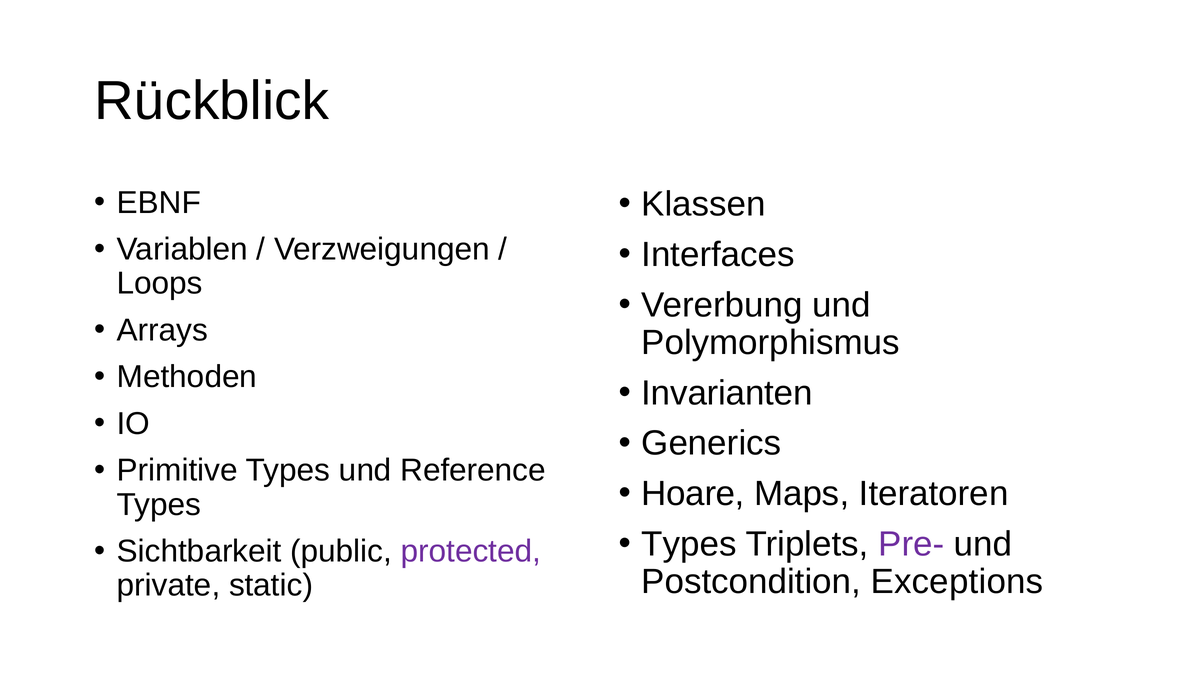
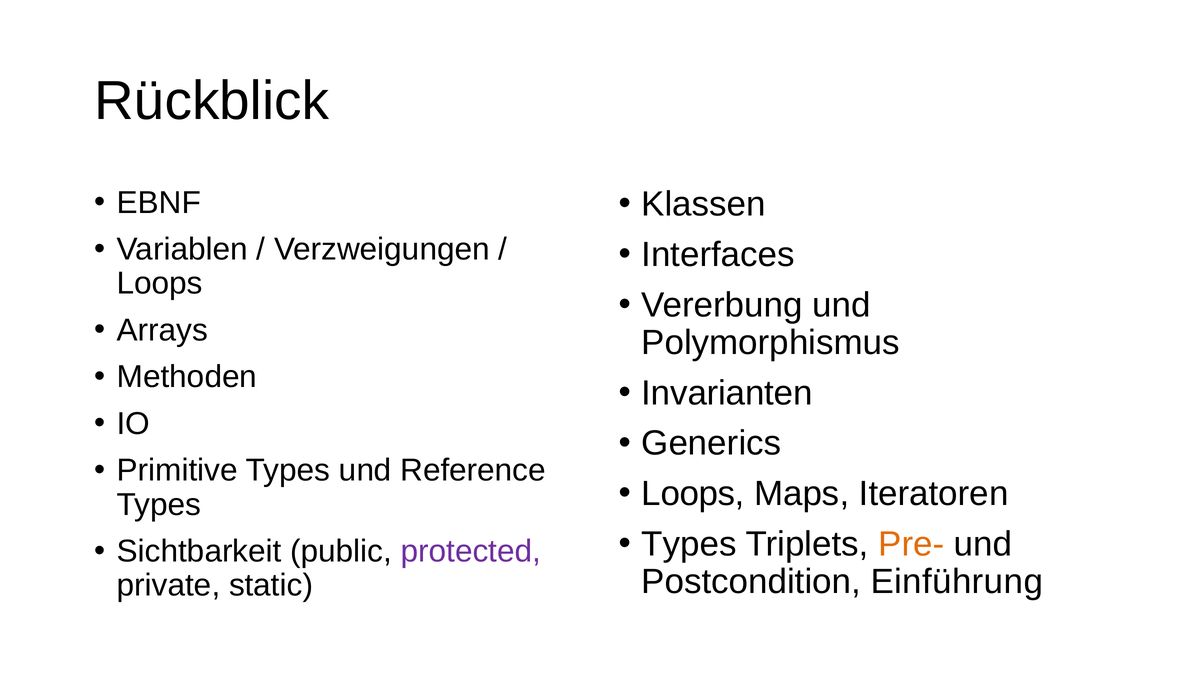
Hoare at (693, 493): Hoare -> Loops
Pre- colour: purple -> orange
Exceptions: Exceptions -> Einführung
